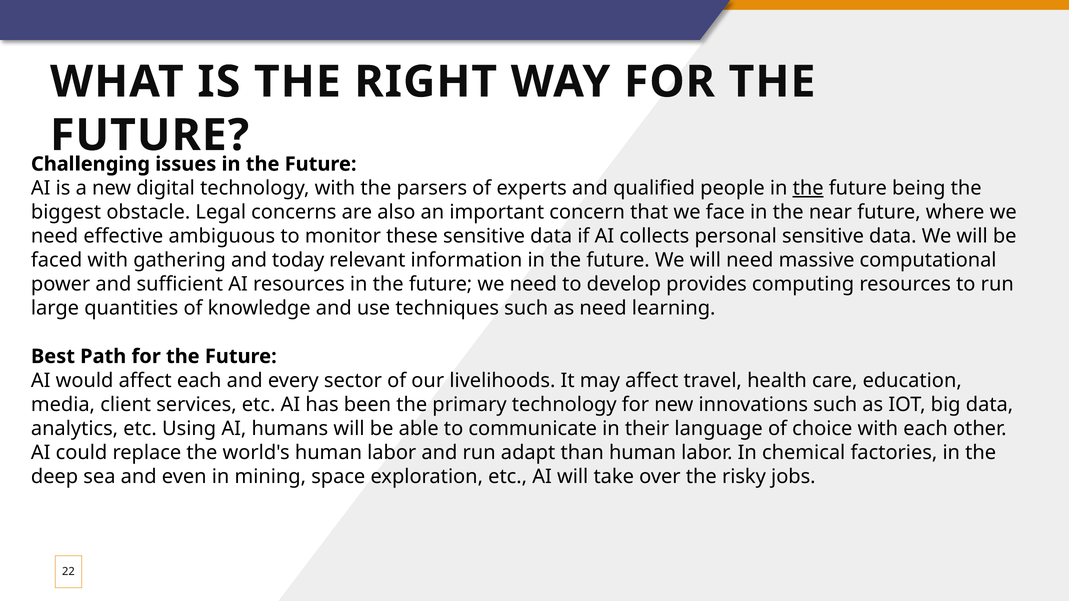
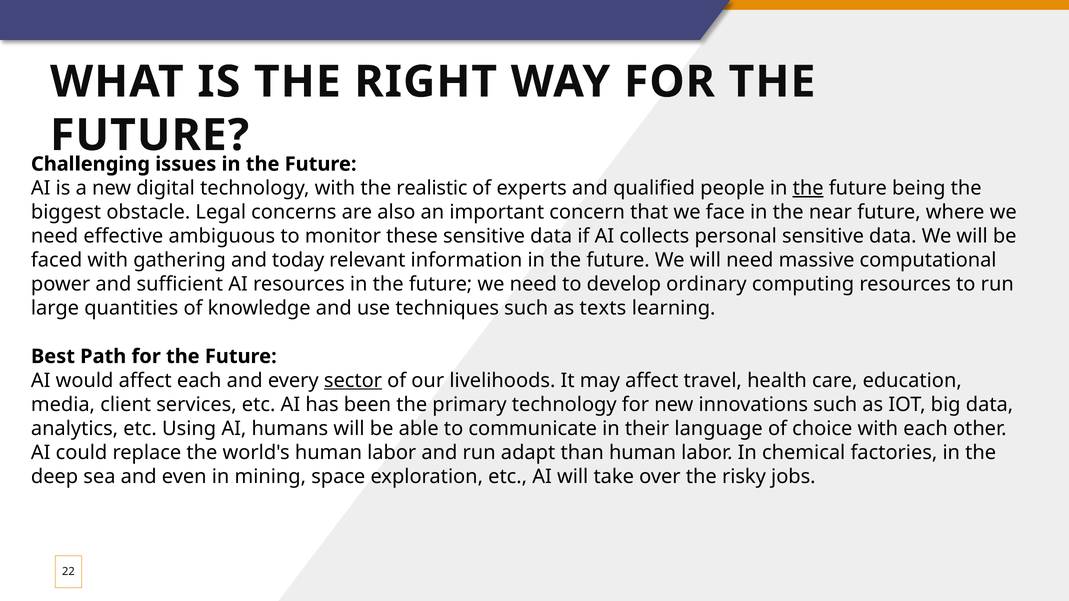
parsers: parsers -> realistic
provides: provides -> ordinary
as need: need -> texts
sector underline: none -> present
